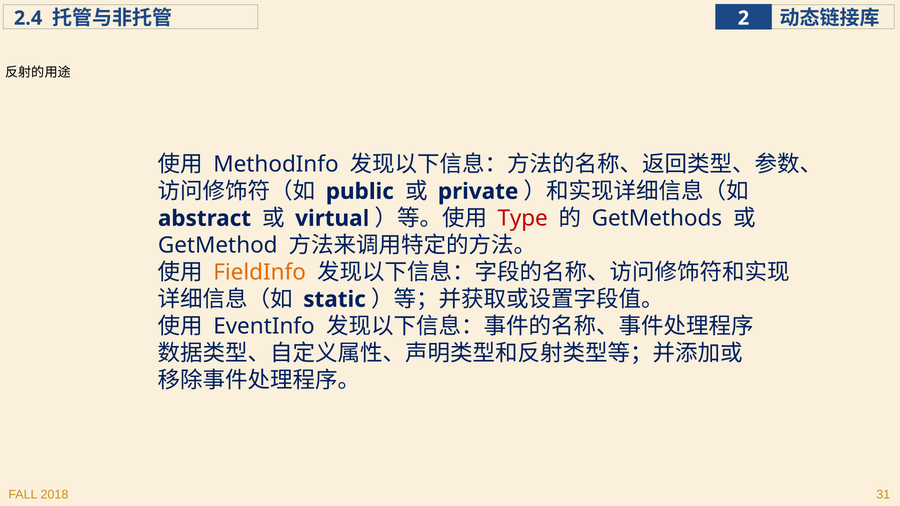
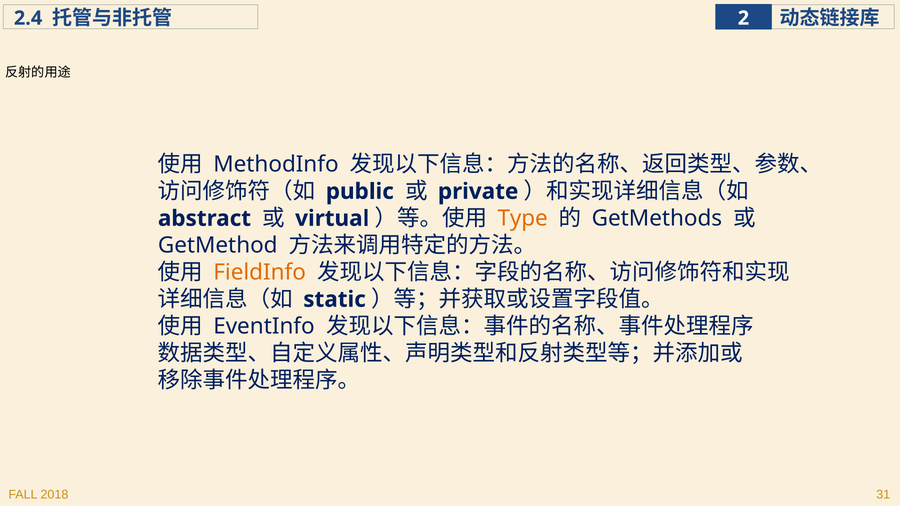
Type colour: red -> orange
